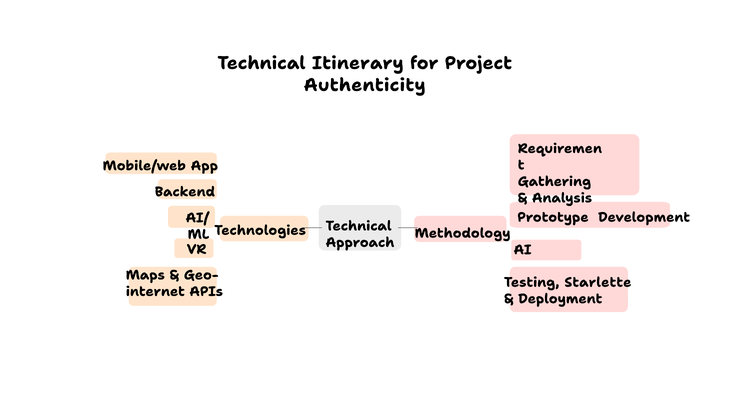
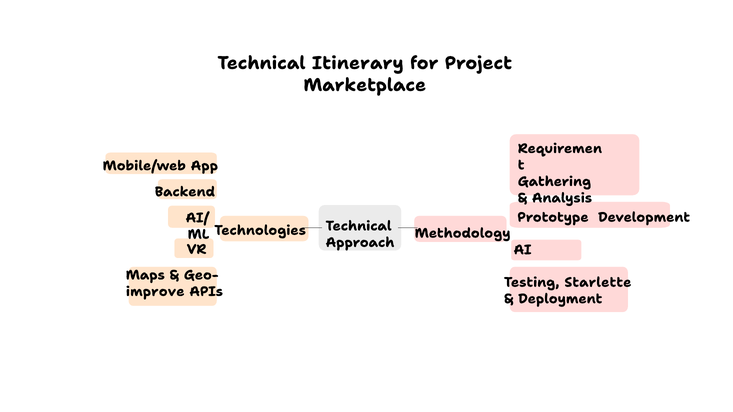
Authenticity: Authenticity -> Marketplace
internet: internet -> improve
